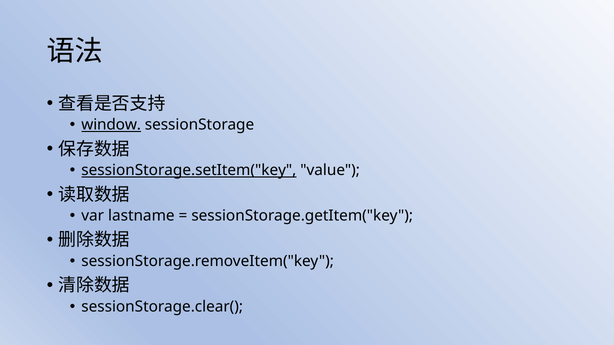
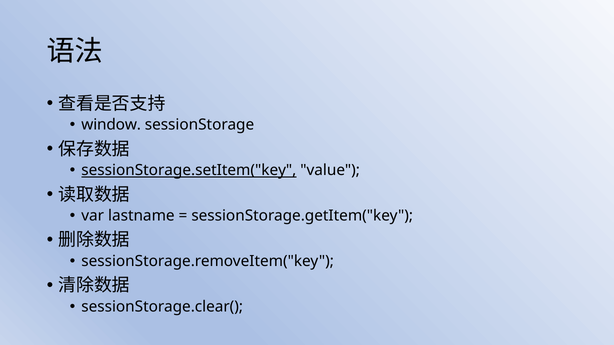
window underline: present -> none
